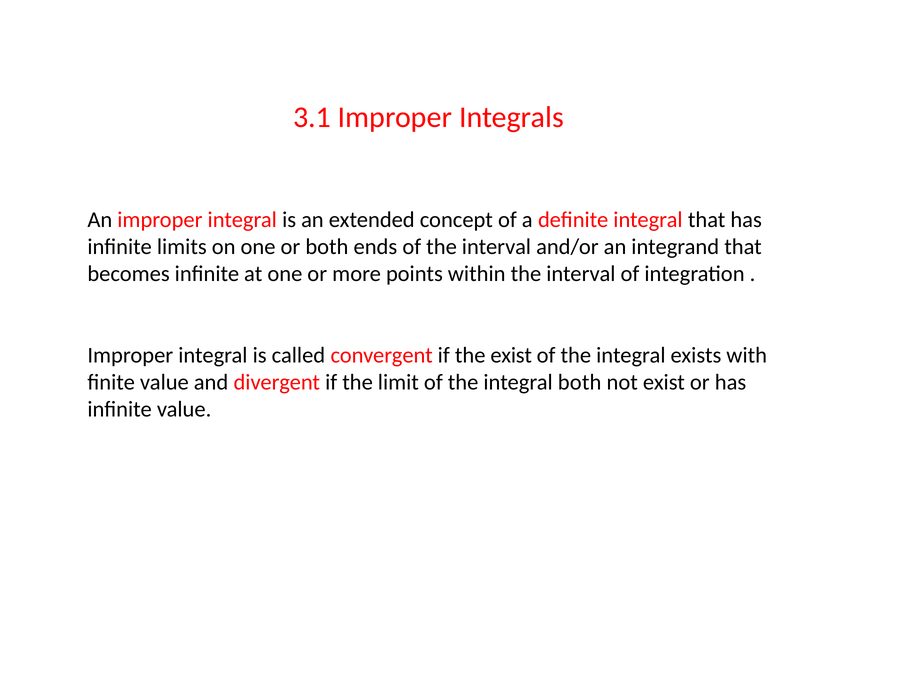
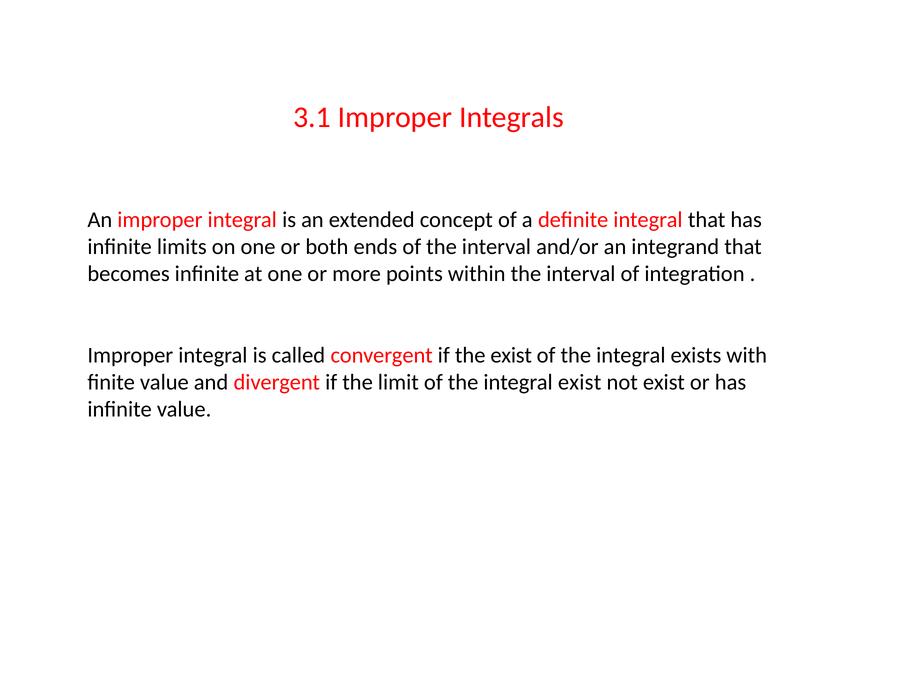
integral both: both -> exist
